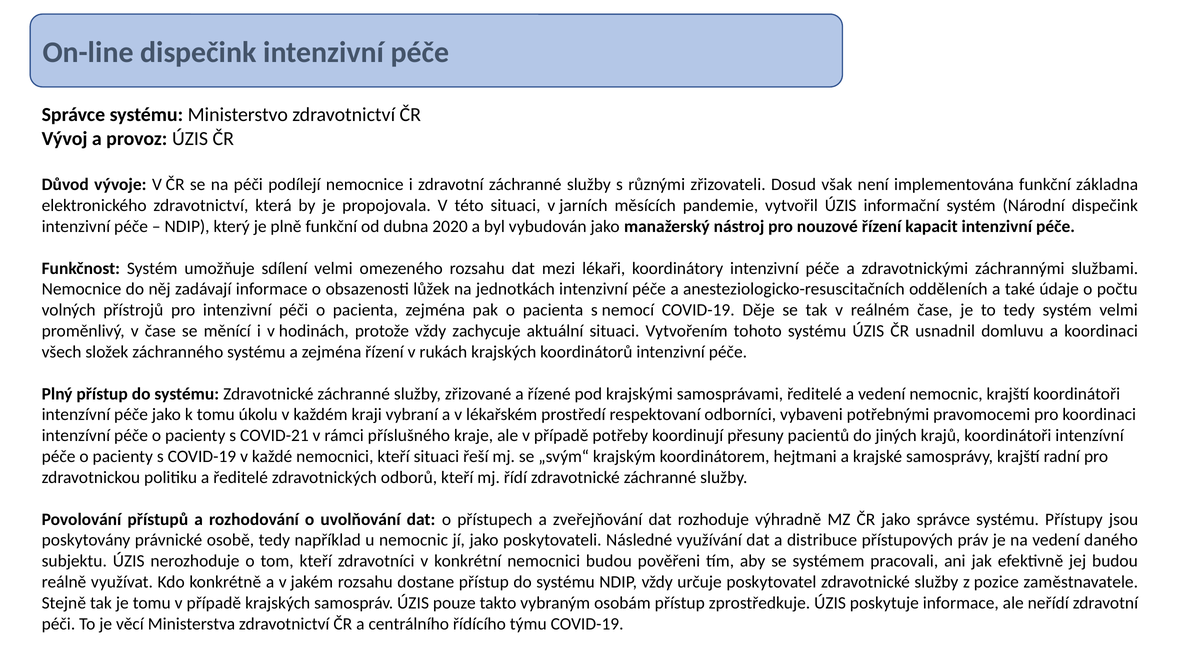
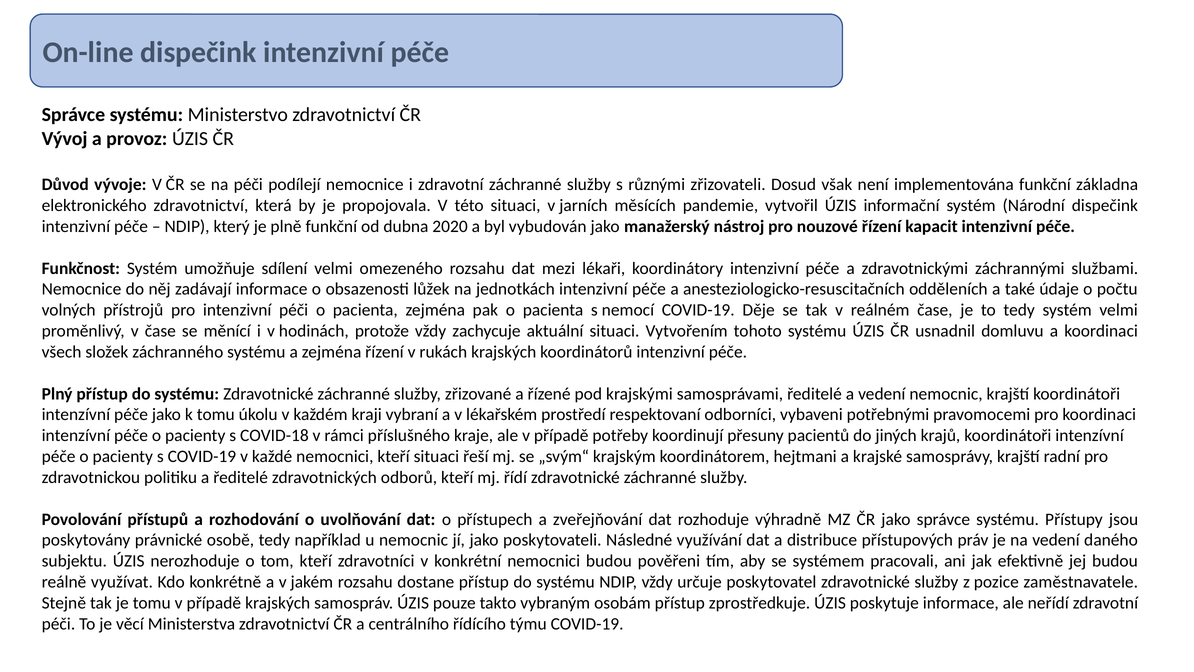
COVID-21: COVID-21 -> COVID-18
